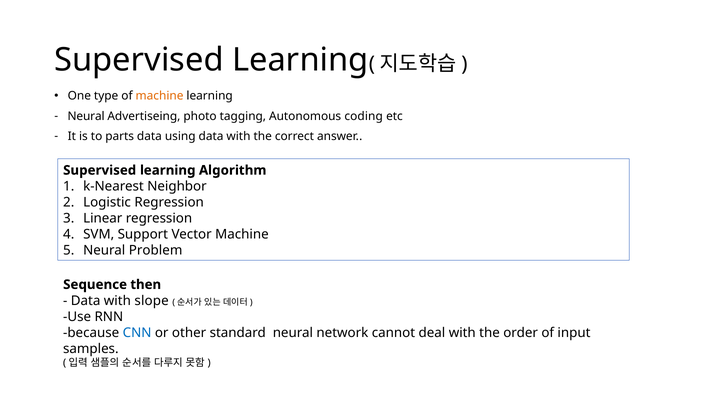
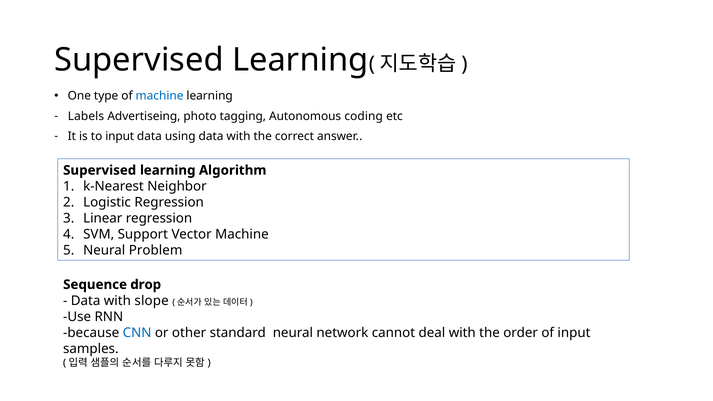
machine at (160, 96) colour: orange -> blue
Neural at (86, 116): Neural -> Labels
to parts: parts -> input
then: then -> drop
